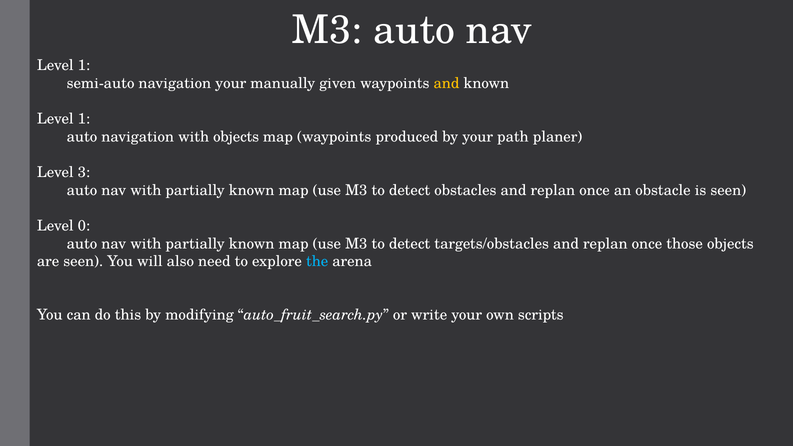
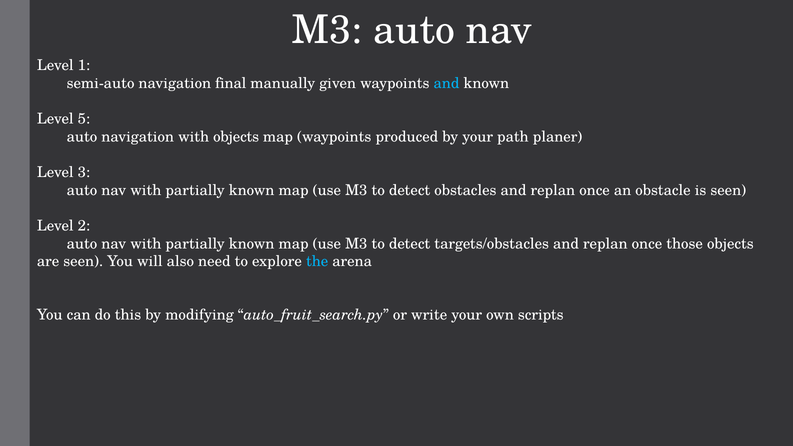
navigation your: your -> final
and at (447, 83) colour: yellow -> light blue
1 at (84, 119): 1 -> 5
0: 0 -> 2
